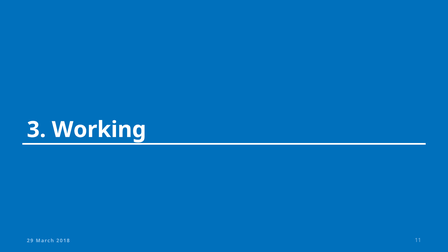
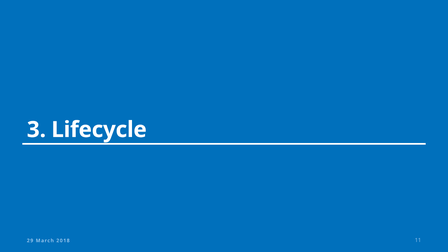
Working: Working -> Lifecycle
